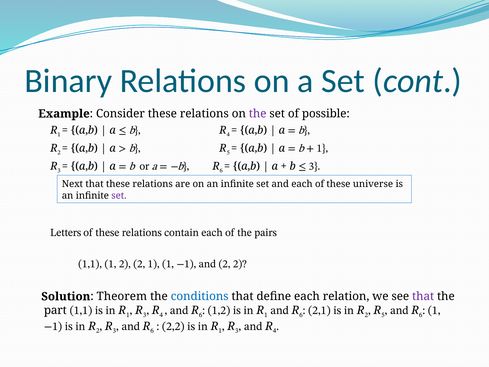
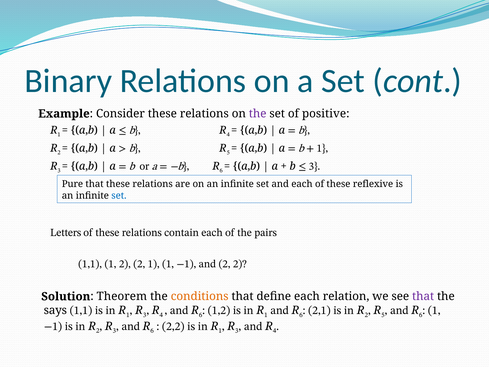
possible: possible -> positive
Next: Next -> Pure
universe: universe -> reflexive
set at (119, 195) colour: purple -> blue
conditions colour: blue -> orange
part: part -> says
